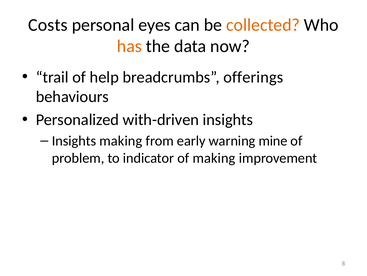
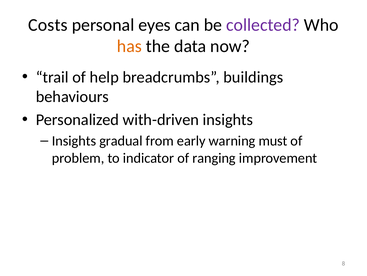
collected colour: orange -> purple
offerings: offerings -> buildings
Insights making: making -> gradual
mine: mine -> must
of making: making -> ranging
